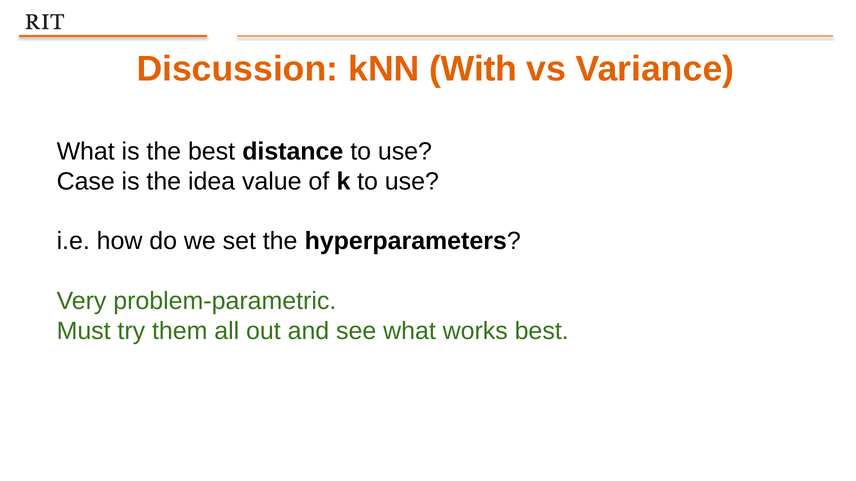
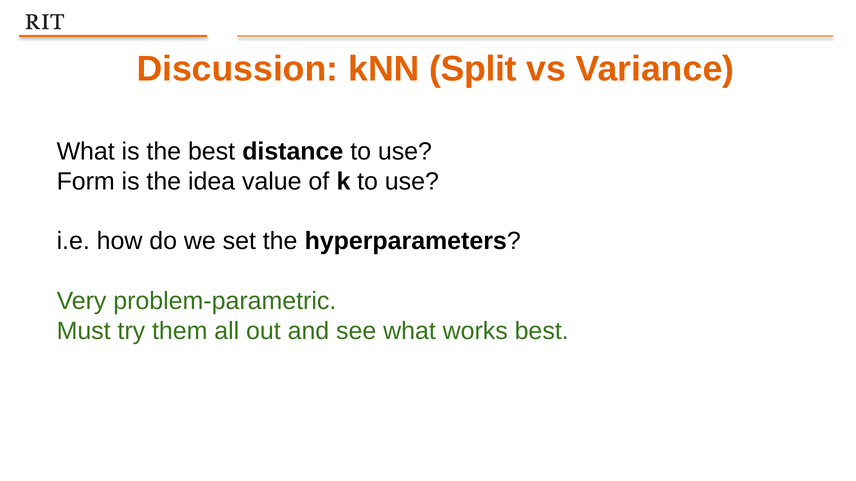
With: With -> Split
Case: Case -> Form
